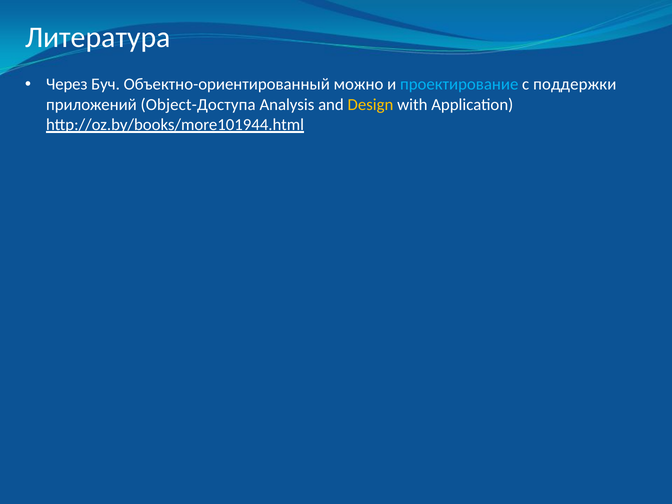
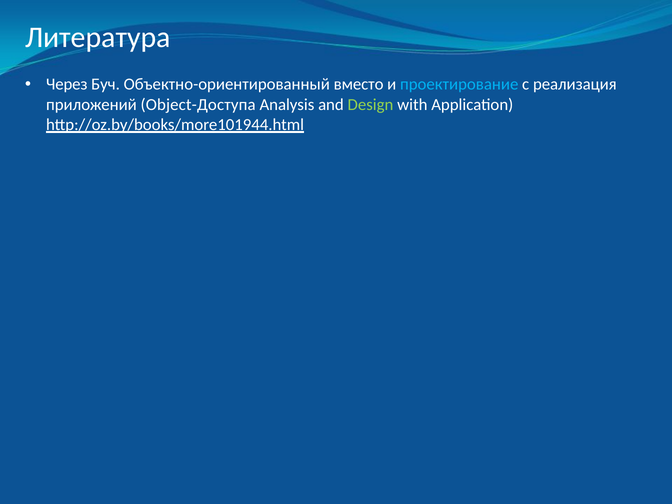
можно: можно -> вместо
поддержки: поддержки -> реализация
Design colour: yellow -> light green
